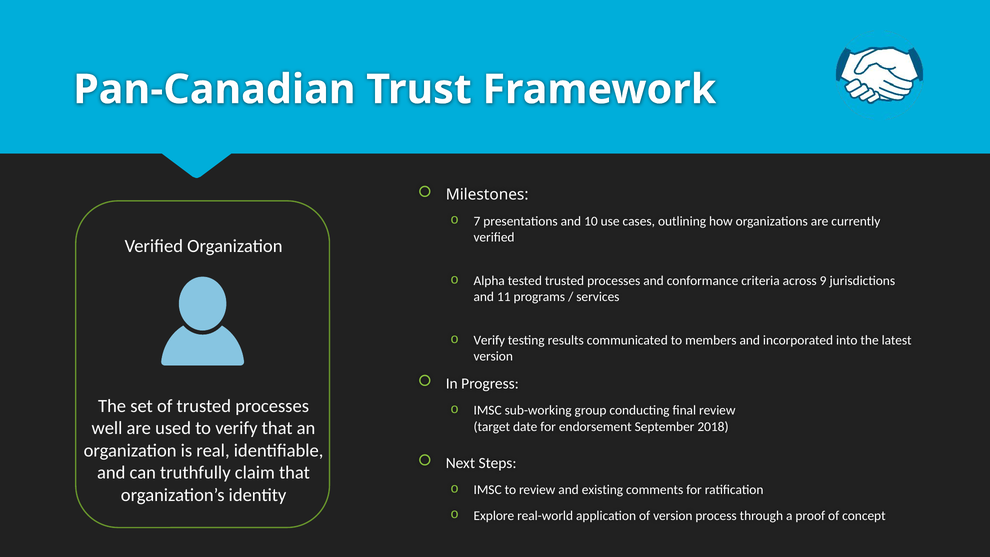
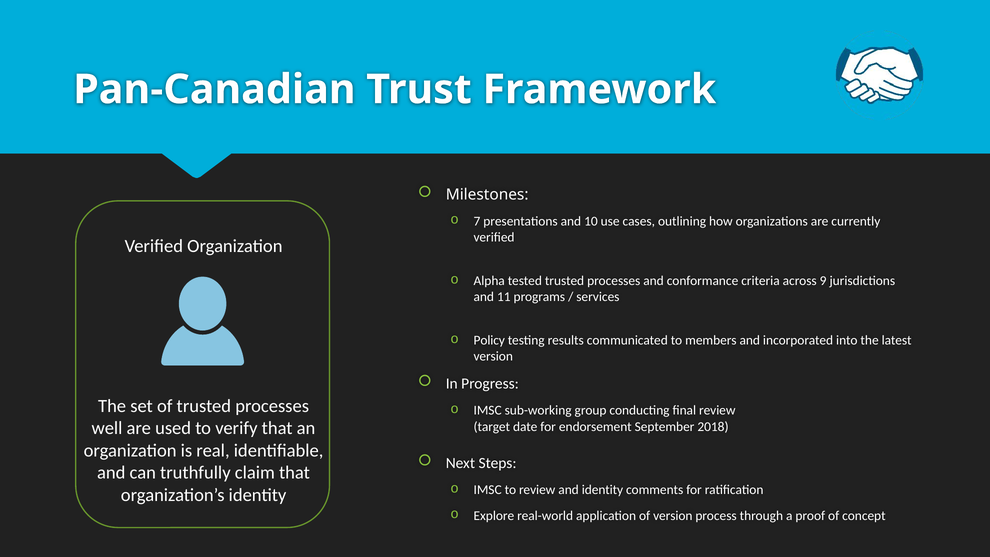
Verify at (489, 340): Verify -> Policy
and existing: existing -> identity
